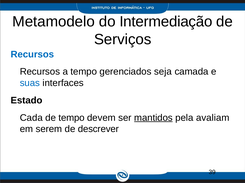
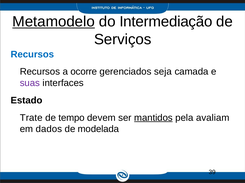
Metamodelo underline: none -> present
a tempo: tempo -> ocorre
suas colour: blue -> purple
Cada: Cada -> Trate
serem: serem -> dados
descrever: descrever -> modelada
